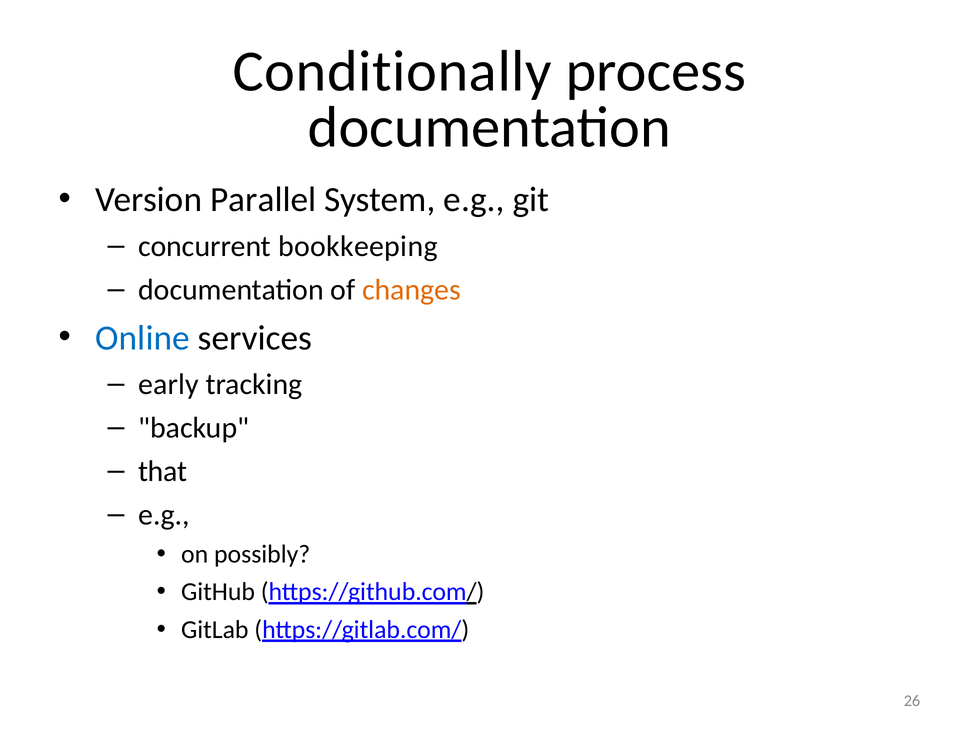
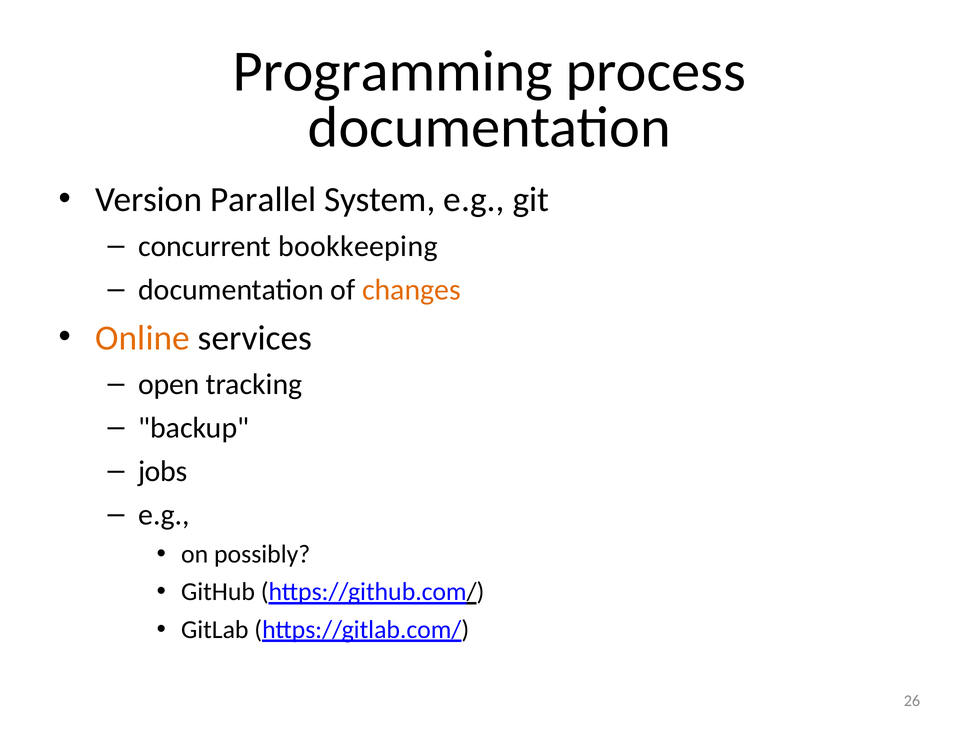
Conditionally: Conditionally -> Programming
Online colour: blue -> orange
early: early -> open
that: that -> jobs
